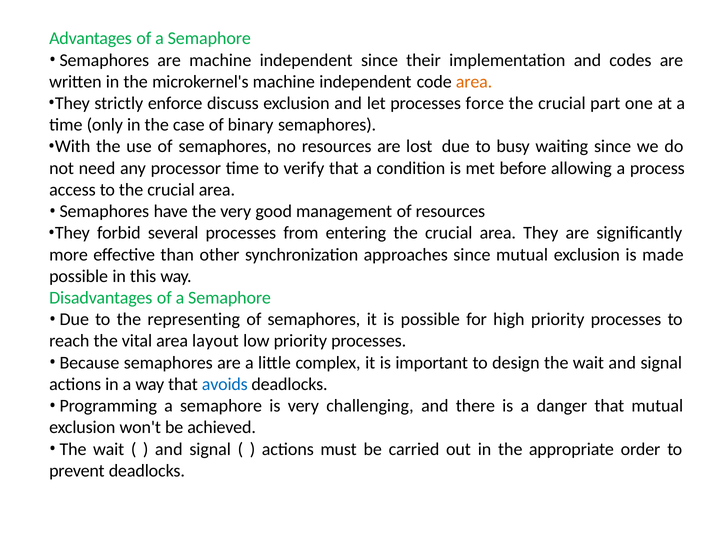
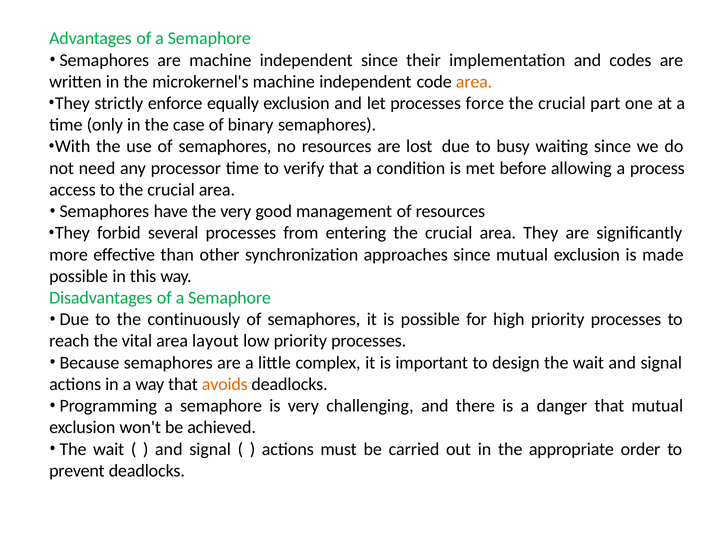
discuss: discuss -> equally
representing: representing -> continuously
avoids colour: blue -> orange
